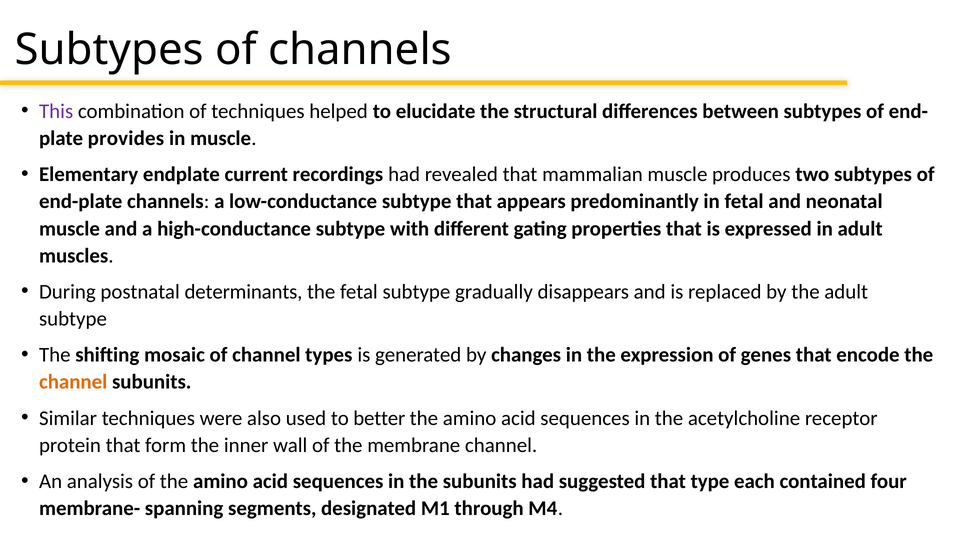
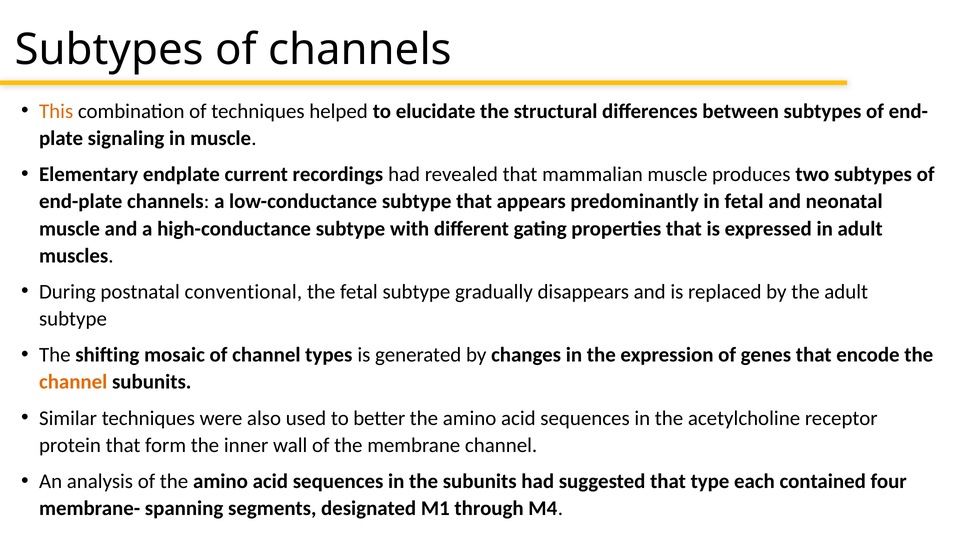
This colour: purple -> orange
provides: provides -> signaling
determinants: determinants -> conventional
